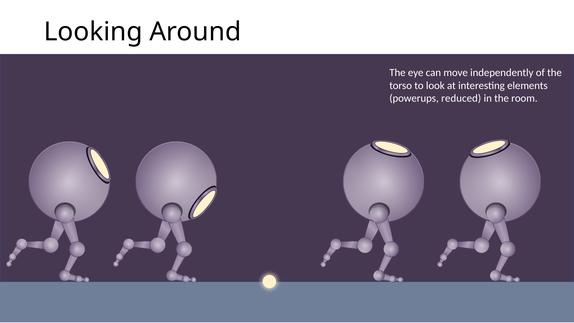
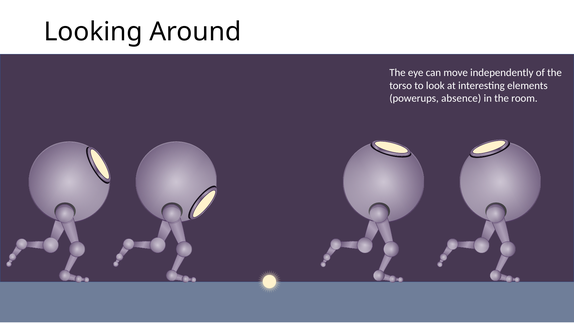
reduced: reduced -> absence
